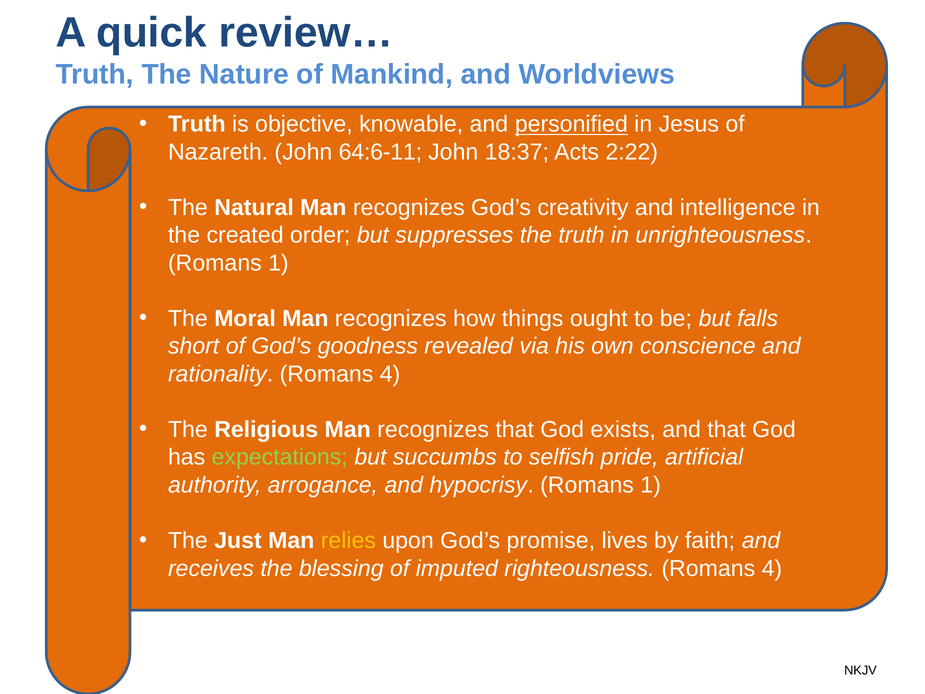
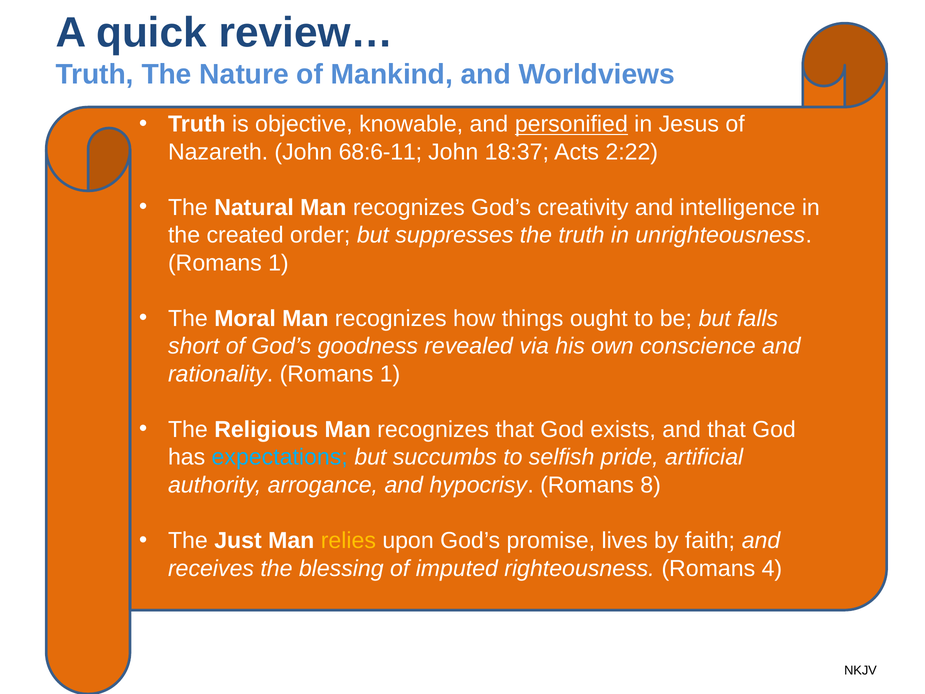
64:6-11: 64:6-11 -> 68:6-11
rationality Romans 4: 4 -> 1
expectations colour: light green -> light blue
hypocrisy Romans 1: 1 -> 8
